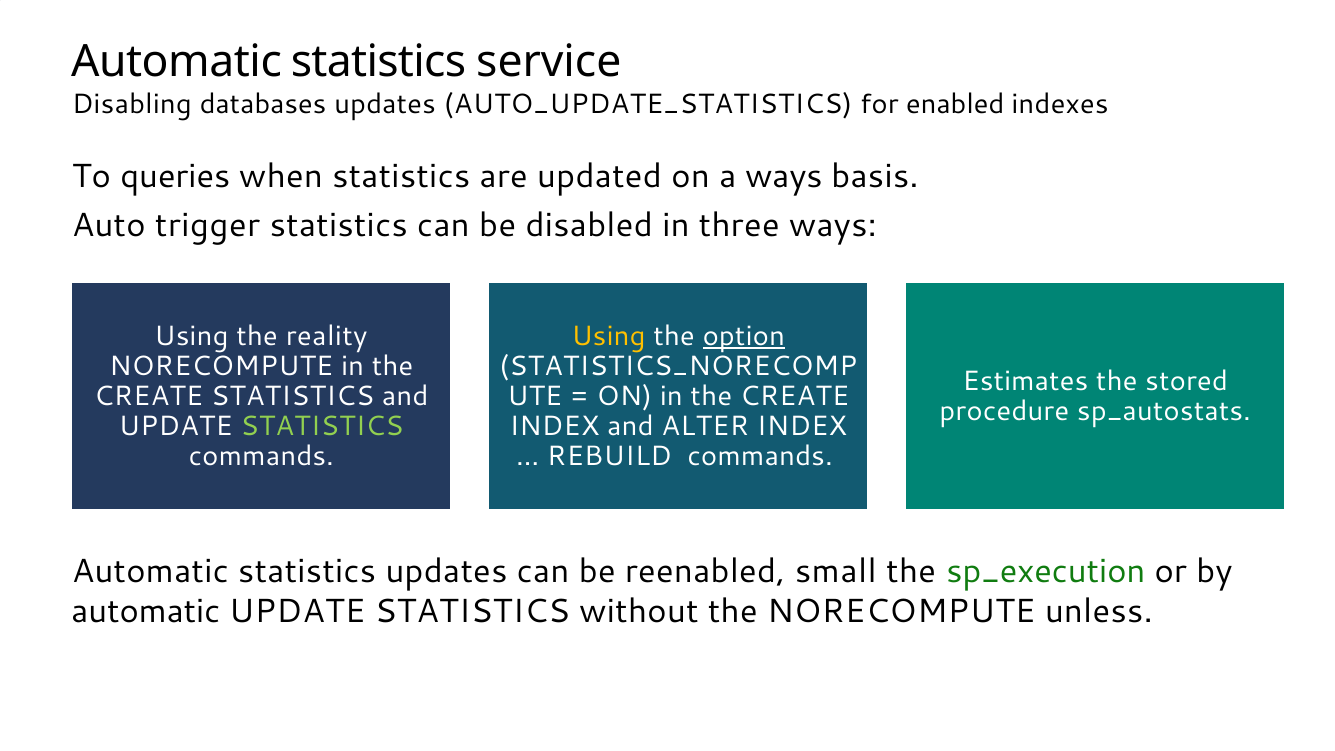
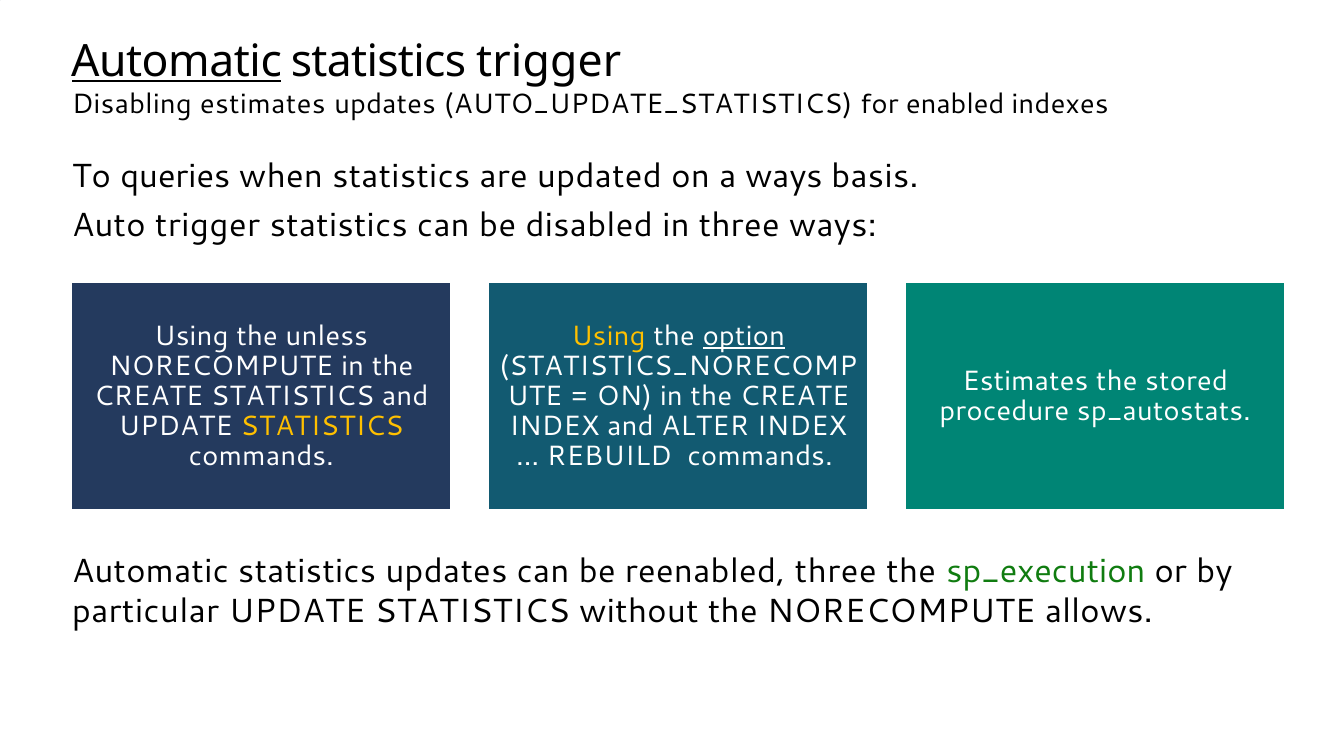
Automatic at (176, 62) underline: none -> present
statistics service: service -> trigger
Disabling databases: databases -> estimates
reality: reality -> unless
STATISTICS at (322, 426) colour: light green -> yellow
reenabled small: small -> three
automatic at (146, 612): automatic -> particular
unless: unless -> allows
